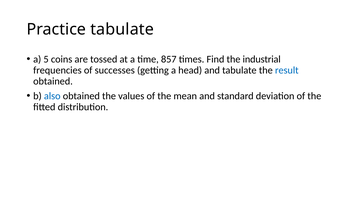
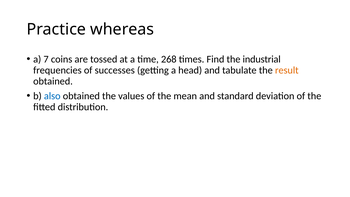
Practice tabulate: tabulate -> whereas
5: 5 -> 7
857: 857 -> 268
result colour: blue -> orange
